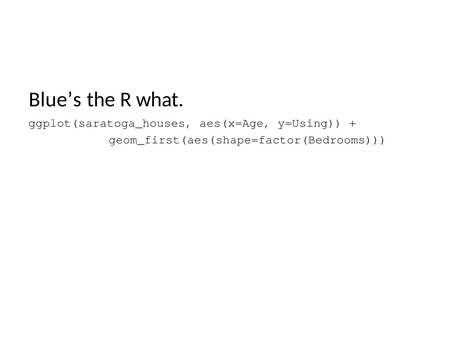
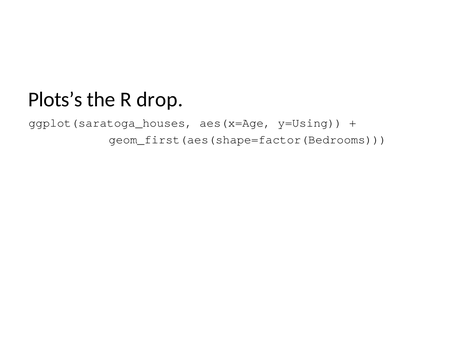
Blue’s: Blue’s -> Plots’s
what: what -> drop
